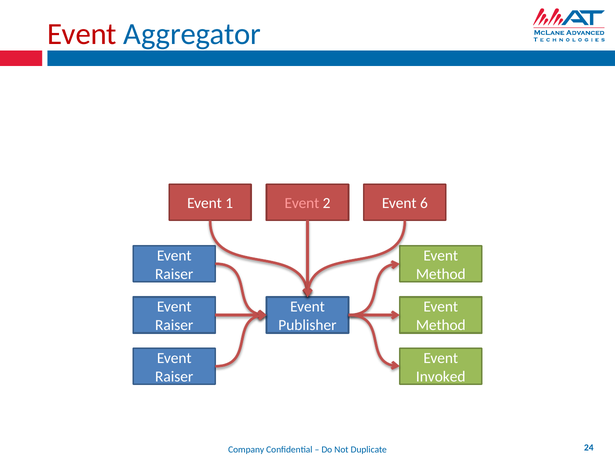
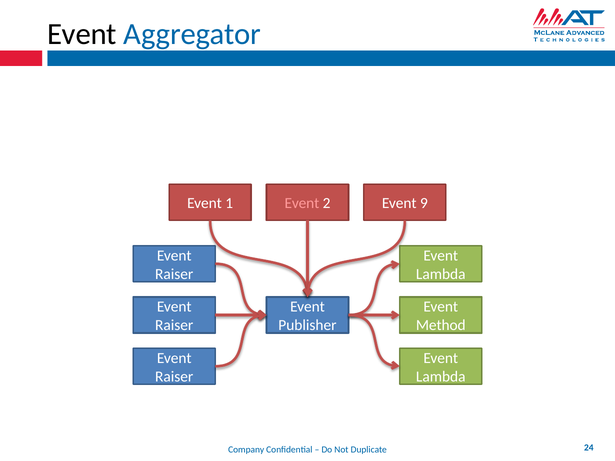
Event at (82, 34) colour: red -> black
6: 6 -> 9
Method at (441, 274): Method -> Lambda
Invoked at (441, 377): Invoked -> Lambda
